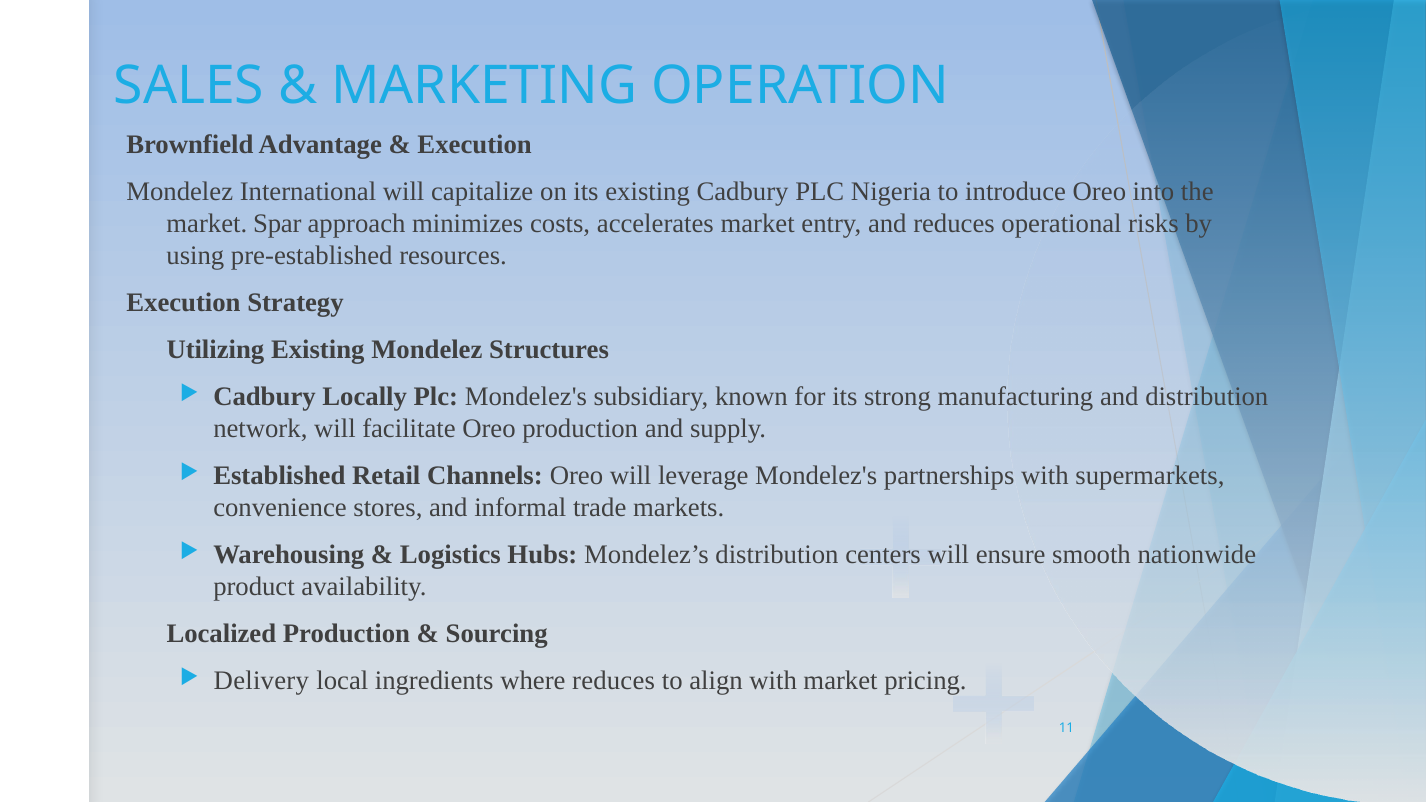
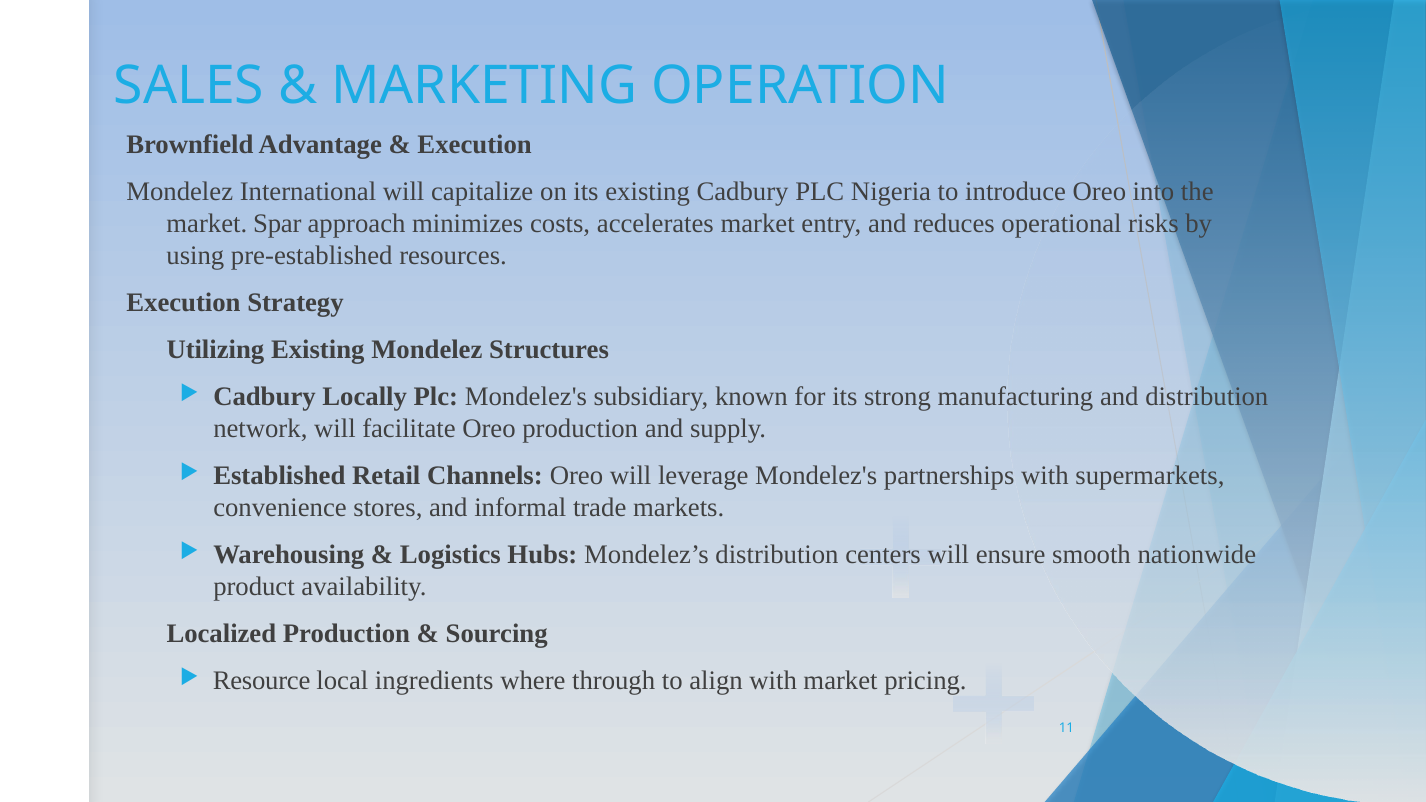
Delivery: Delivery -> Resource
where reduces: reduces -> through
